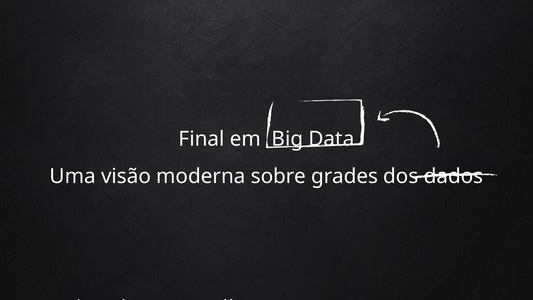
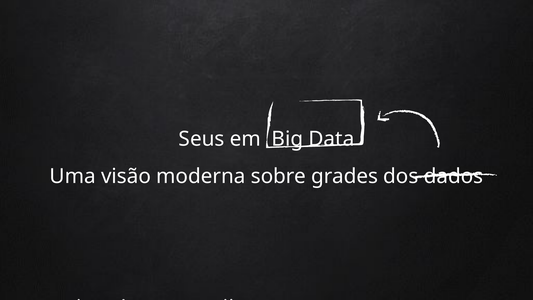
Final: Final -> Seus
